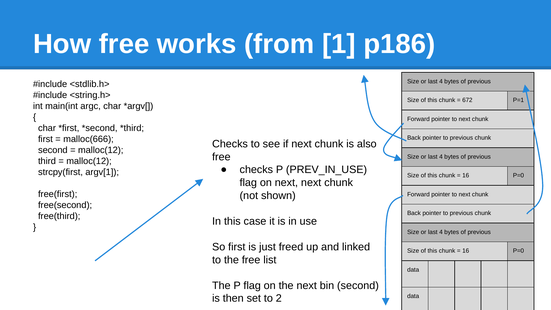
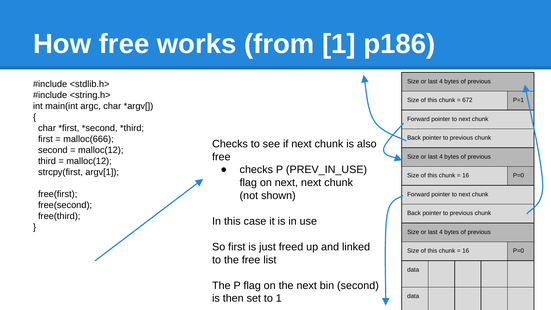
to 2: 2 -> 1
